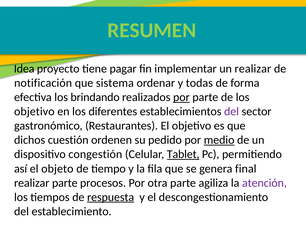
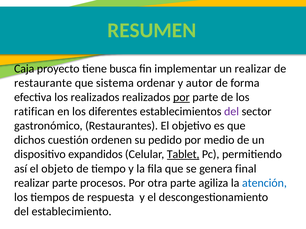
Idea: Idea -> Caja
pagar: pagar -> busca
notificación: notificación -> restaurante
todas: todas -> autor
los brindando: brindando -> realizados
objetivo at (34, 112): objetivo -> ratifican
medio underline: present -> none
congestión: congestión -> expandidos
atención colour: purple -> blue
respuesta underline: present -> none
